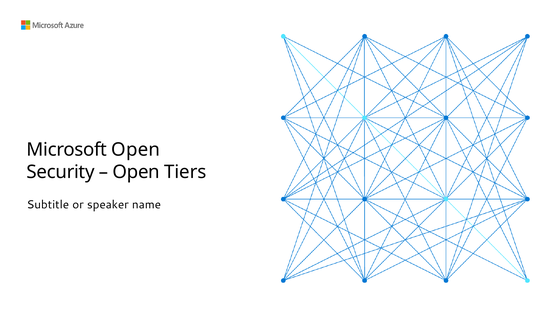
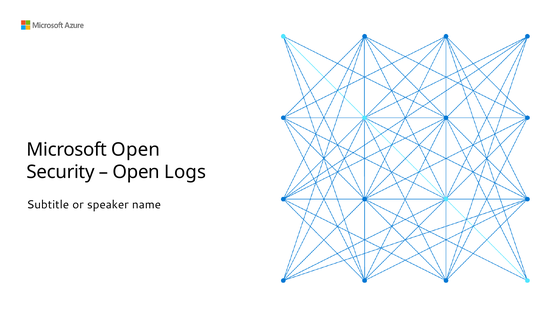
Tiers: Tiers -> Logs
